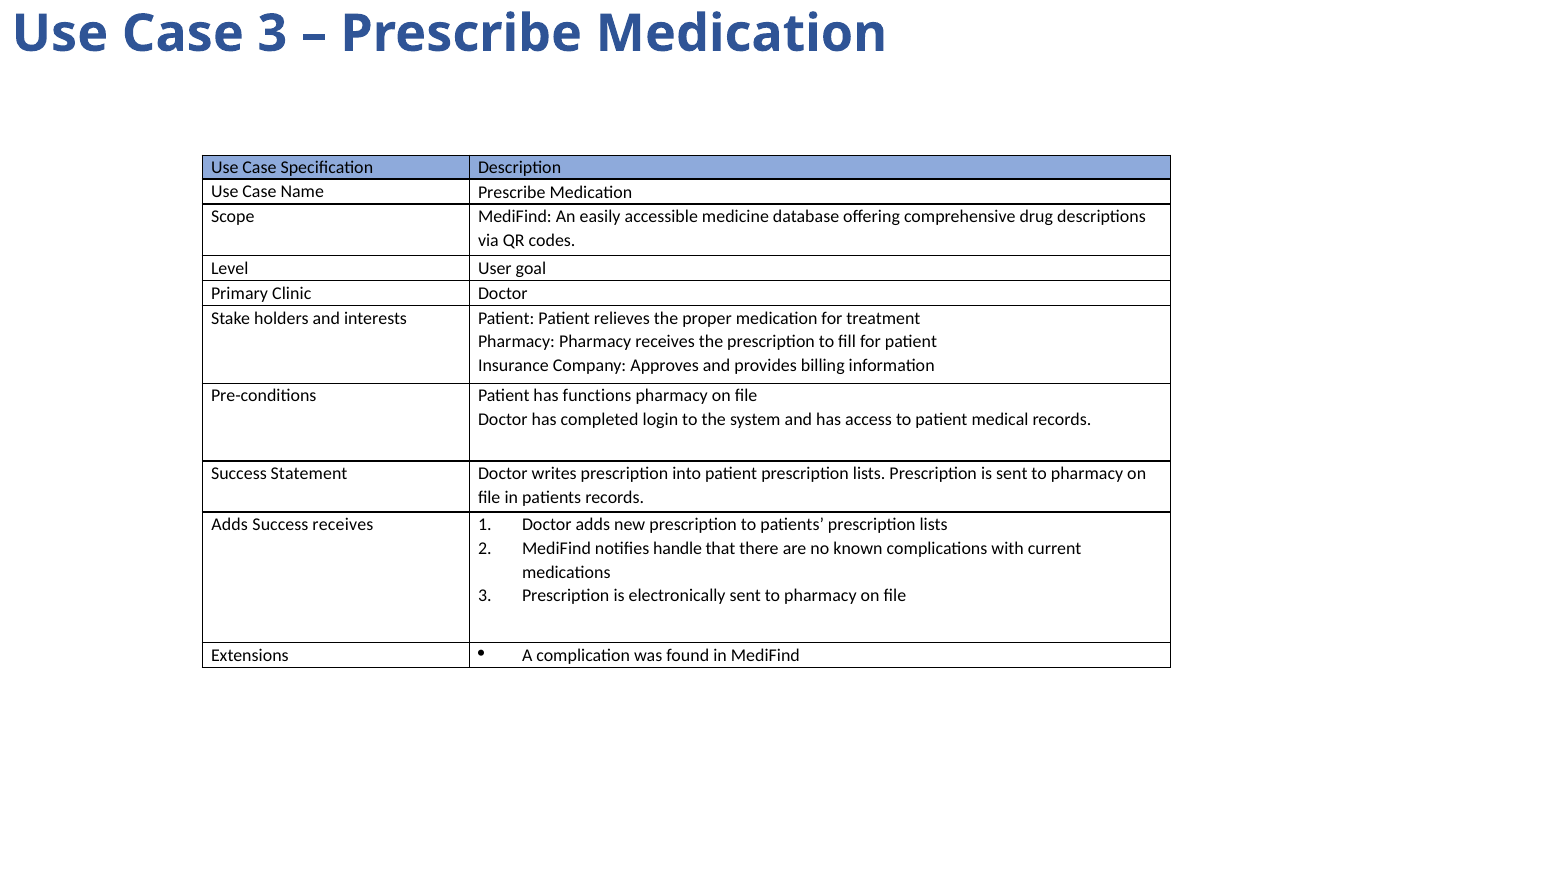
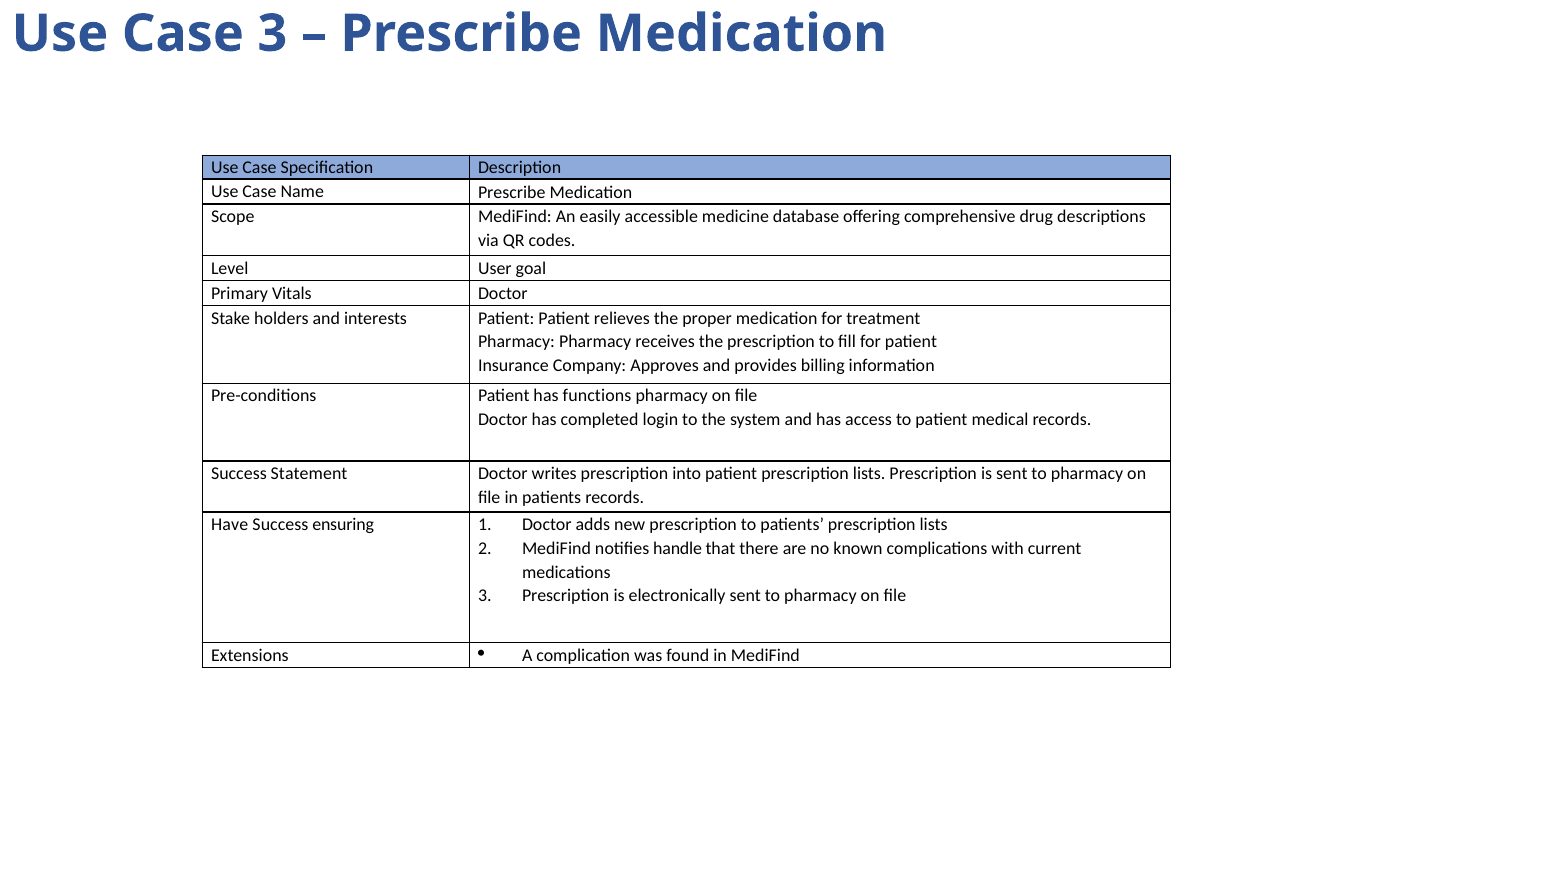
Clinic: Clinic -> Vitals
Adds at (230, 525): Adds -> Have
Success receives: receives -> ensuring
